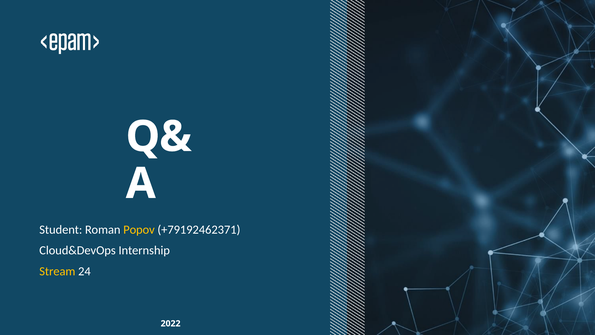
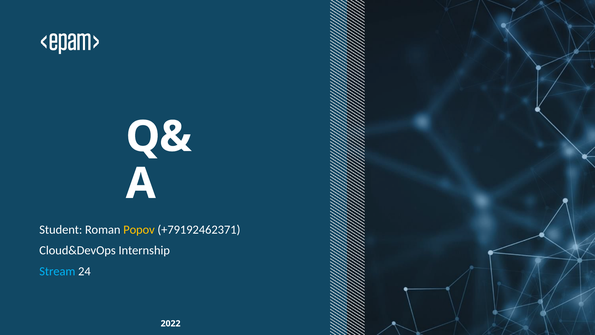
Stream colour: yellow -> light blue
